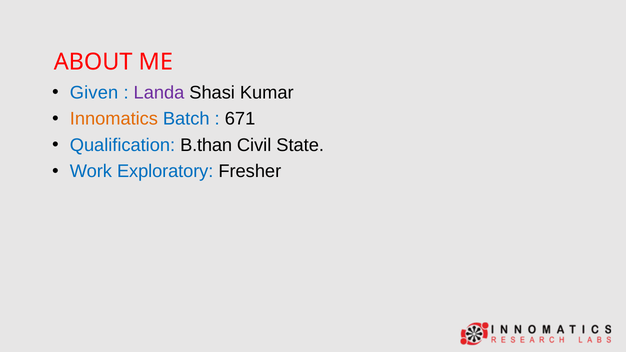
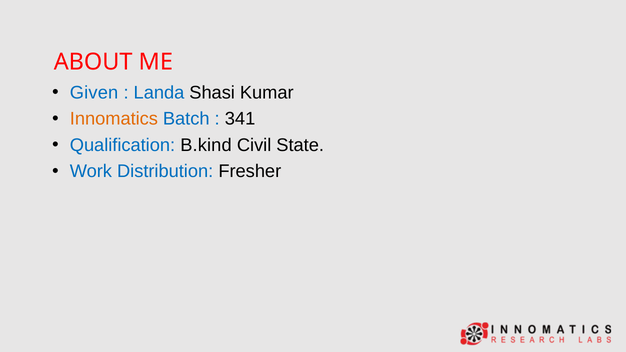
Landa colour: purple -> blue
671: 671 -> 341
B.than: B.than -> B.kind
Exploratory: Exploratory -> Distribution
